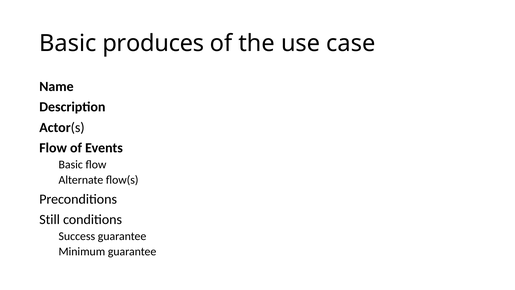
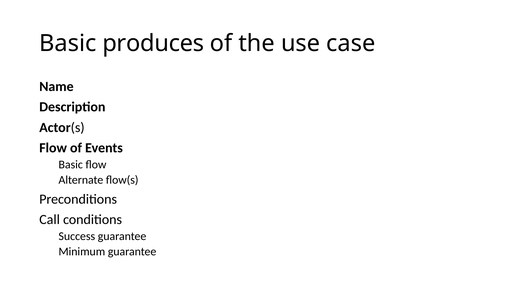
Still: Still -> Call
